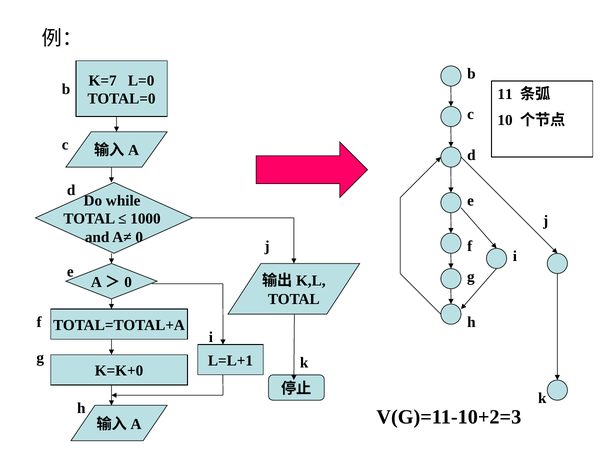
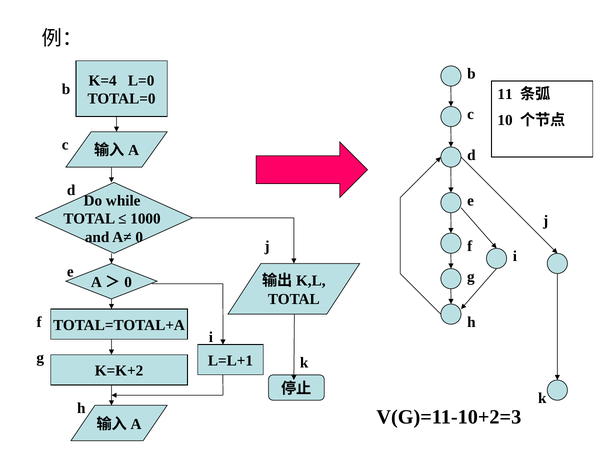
K=7: K=7 -> K=4
K=K+0: K=K+0 -> K=K+2
